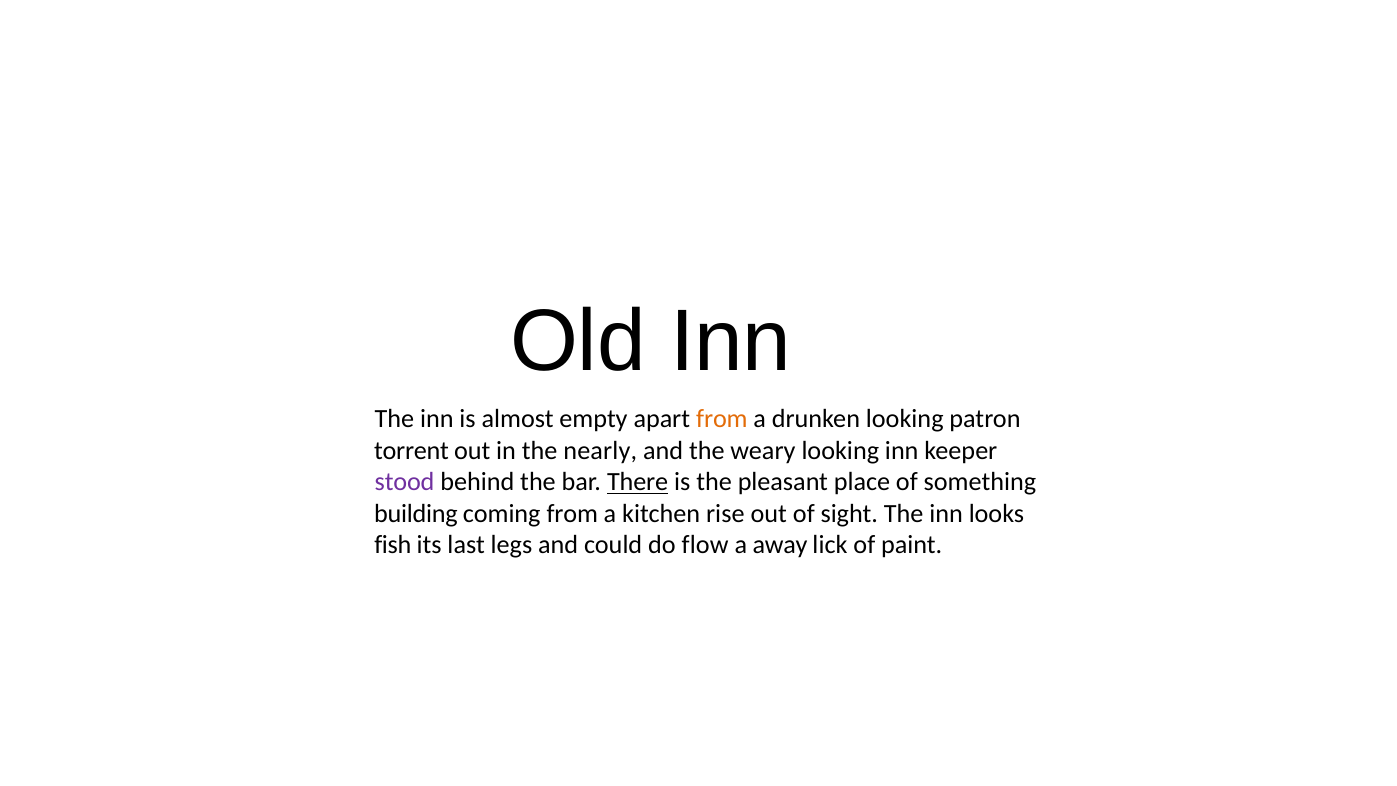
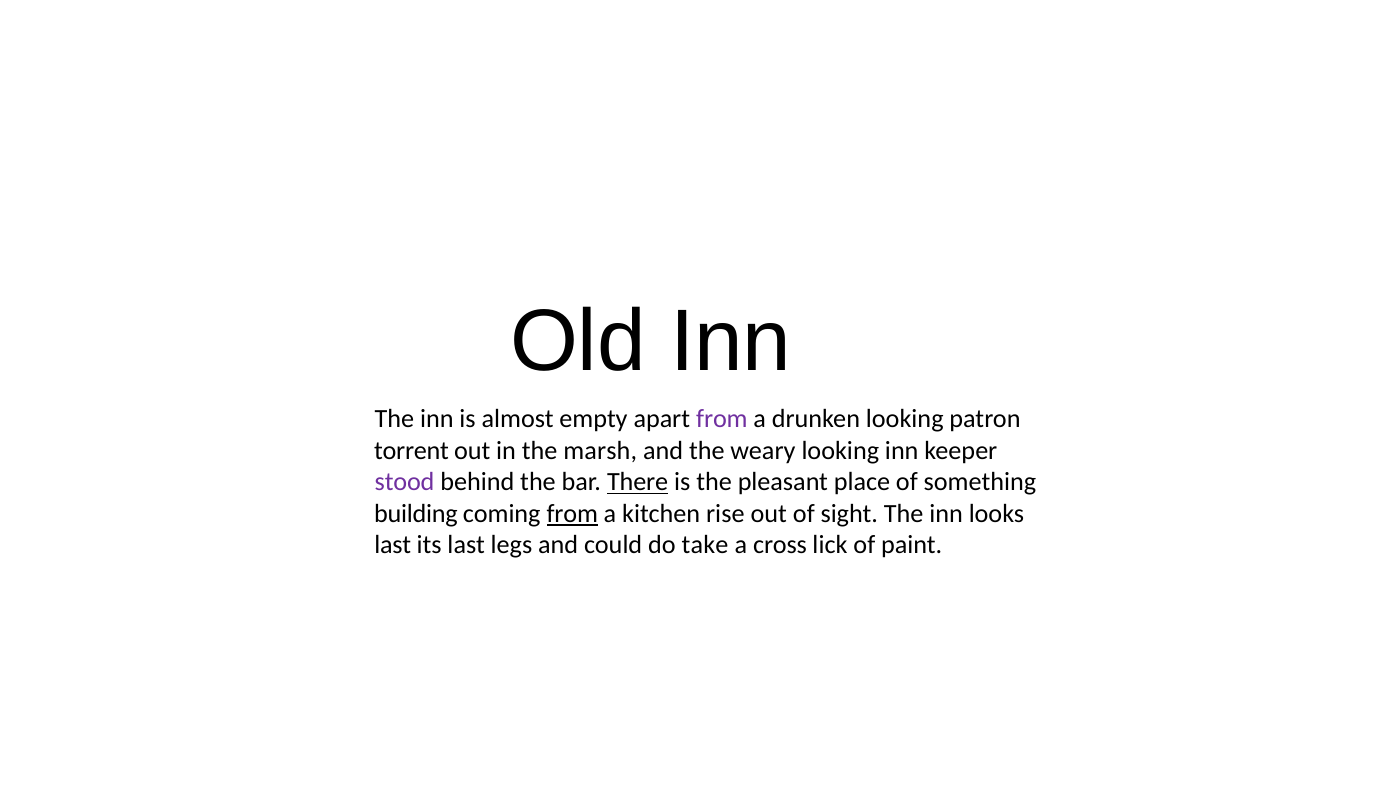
from at (722, 419) colour: orange -> purple
nearly: nearly -> marsh
from at (572, 513) underline: none -> present
fish at (393, 545): fish -> last
flow: flow -> take
away: away -> cross
